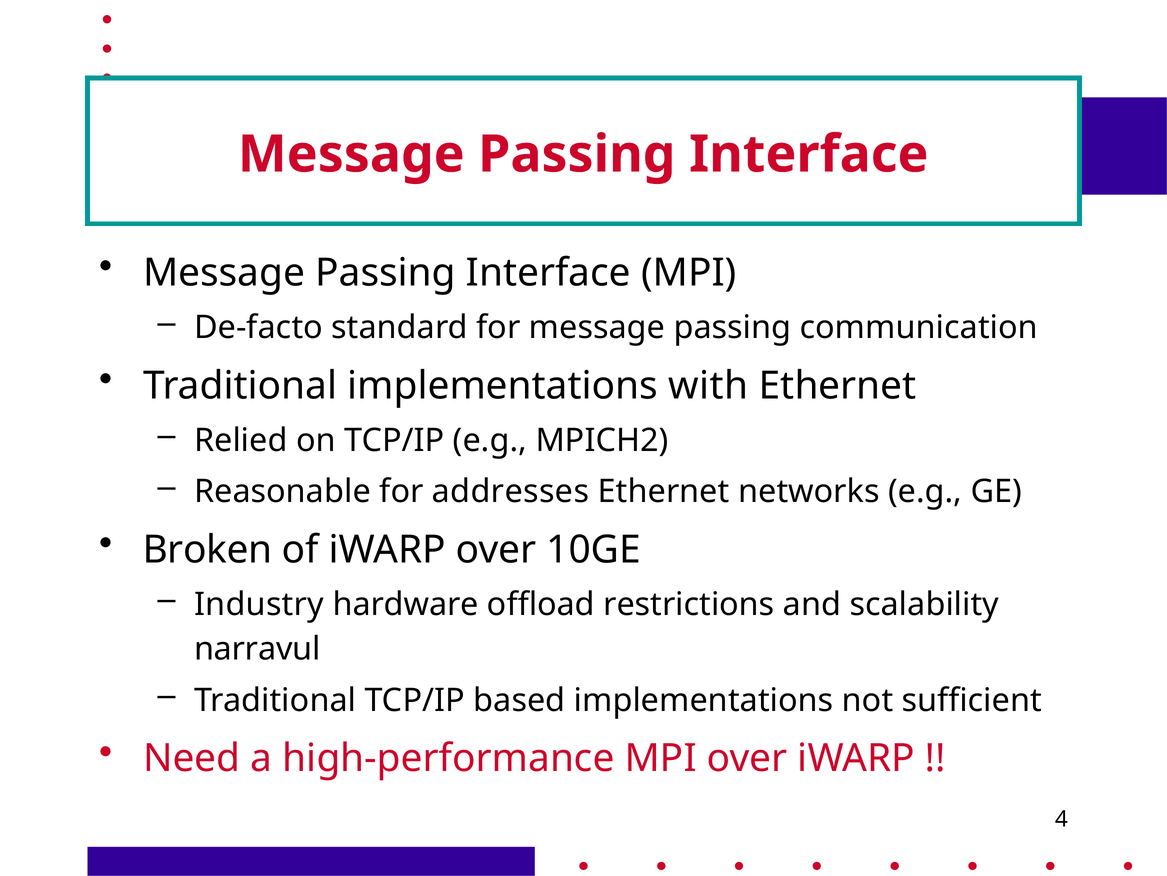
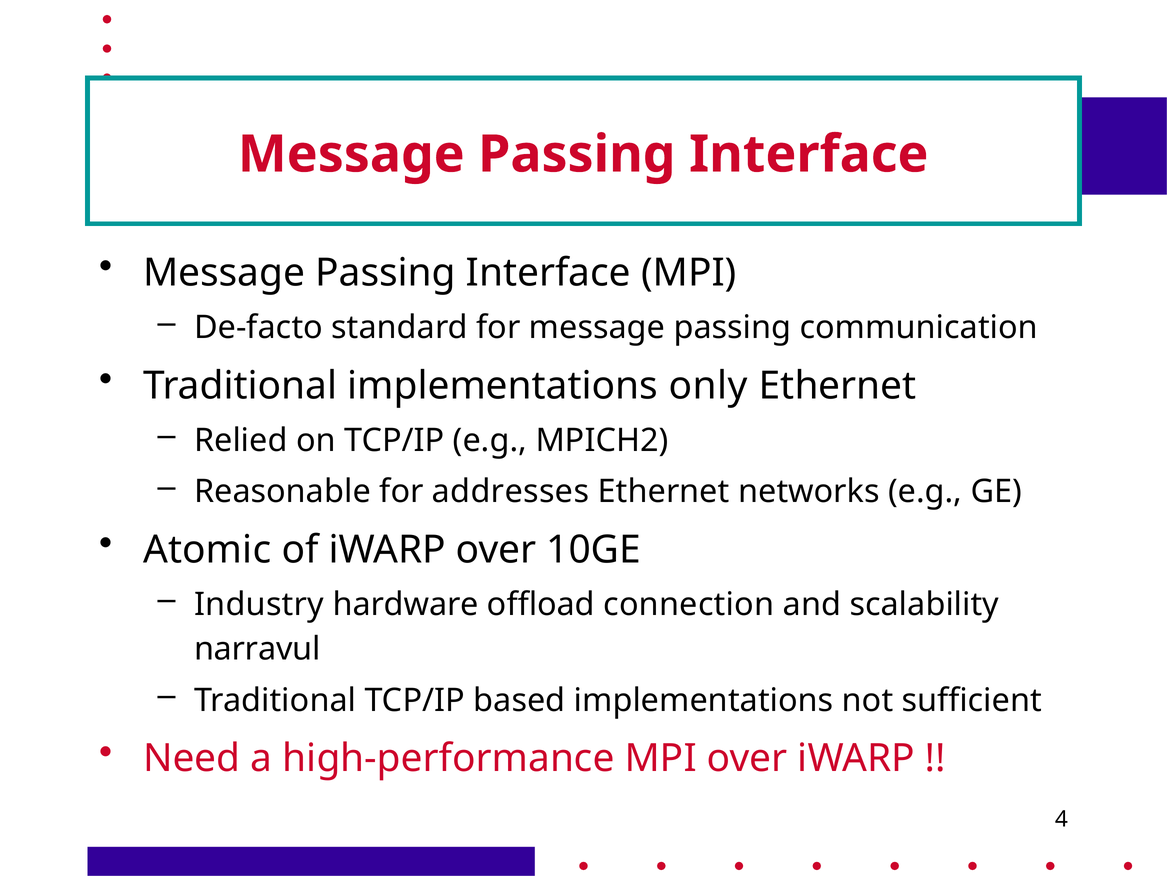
with: with -> only
Broken: Broken -> Atomic
restrictions: restrictions -> connection
